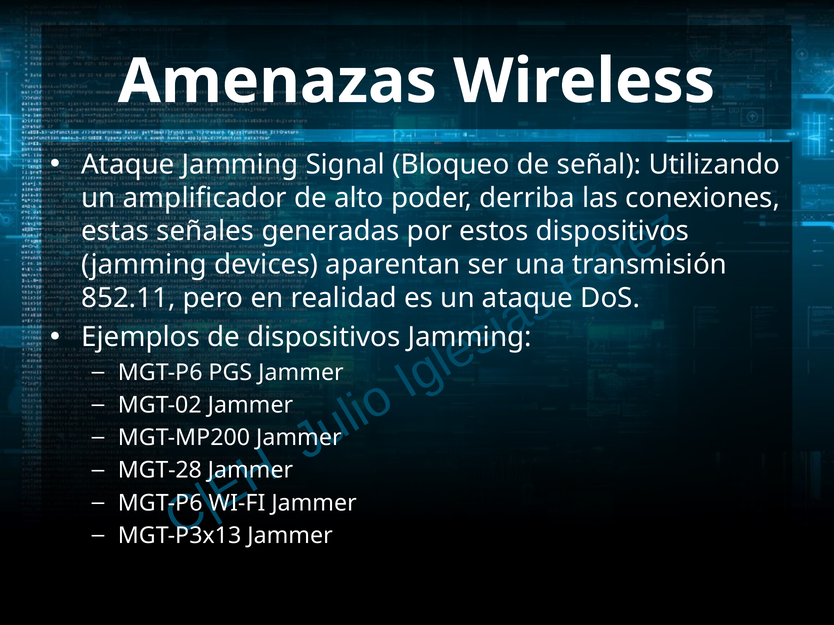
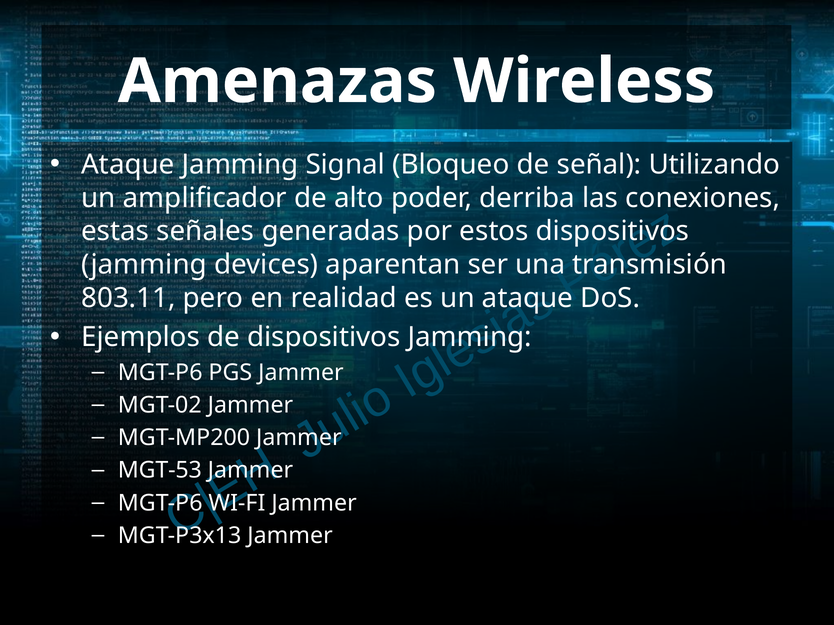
852.11: 852.11 -> 803.11
MGT-28: MGT-28 -> MGT-53
